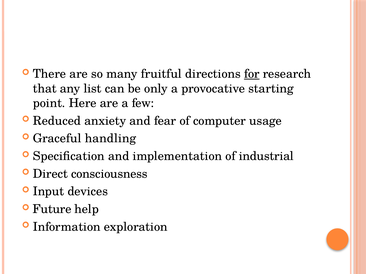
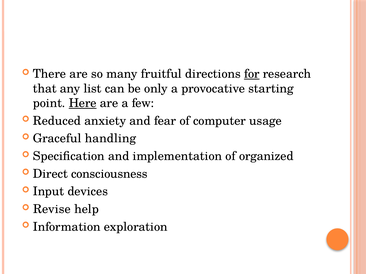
Here underline: none -> present
industrial: industrial -> organized
Future: Future -> Revise
